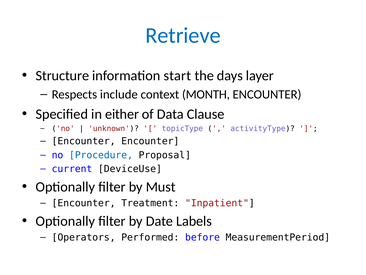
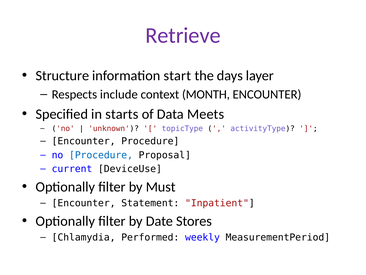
Retrieve colour: blue -> purple
either: either -> starts
Clause: Clause -> Meets
Encounter Encounter: Encounter -> Procedure
Treatment: Treatment -> Statement
Labels: Labels -> Stores
Operators: Operators -> Chlamydia
before: before -> weekly
